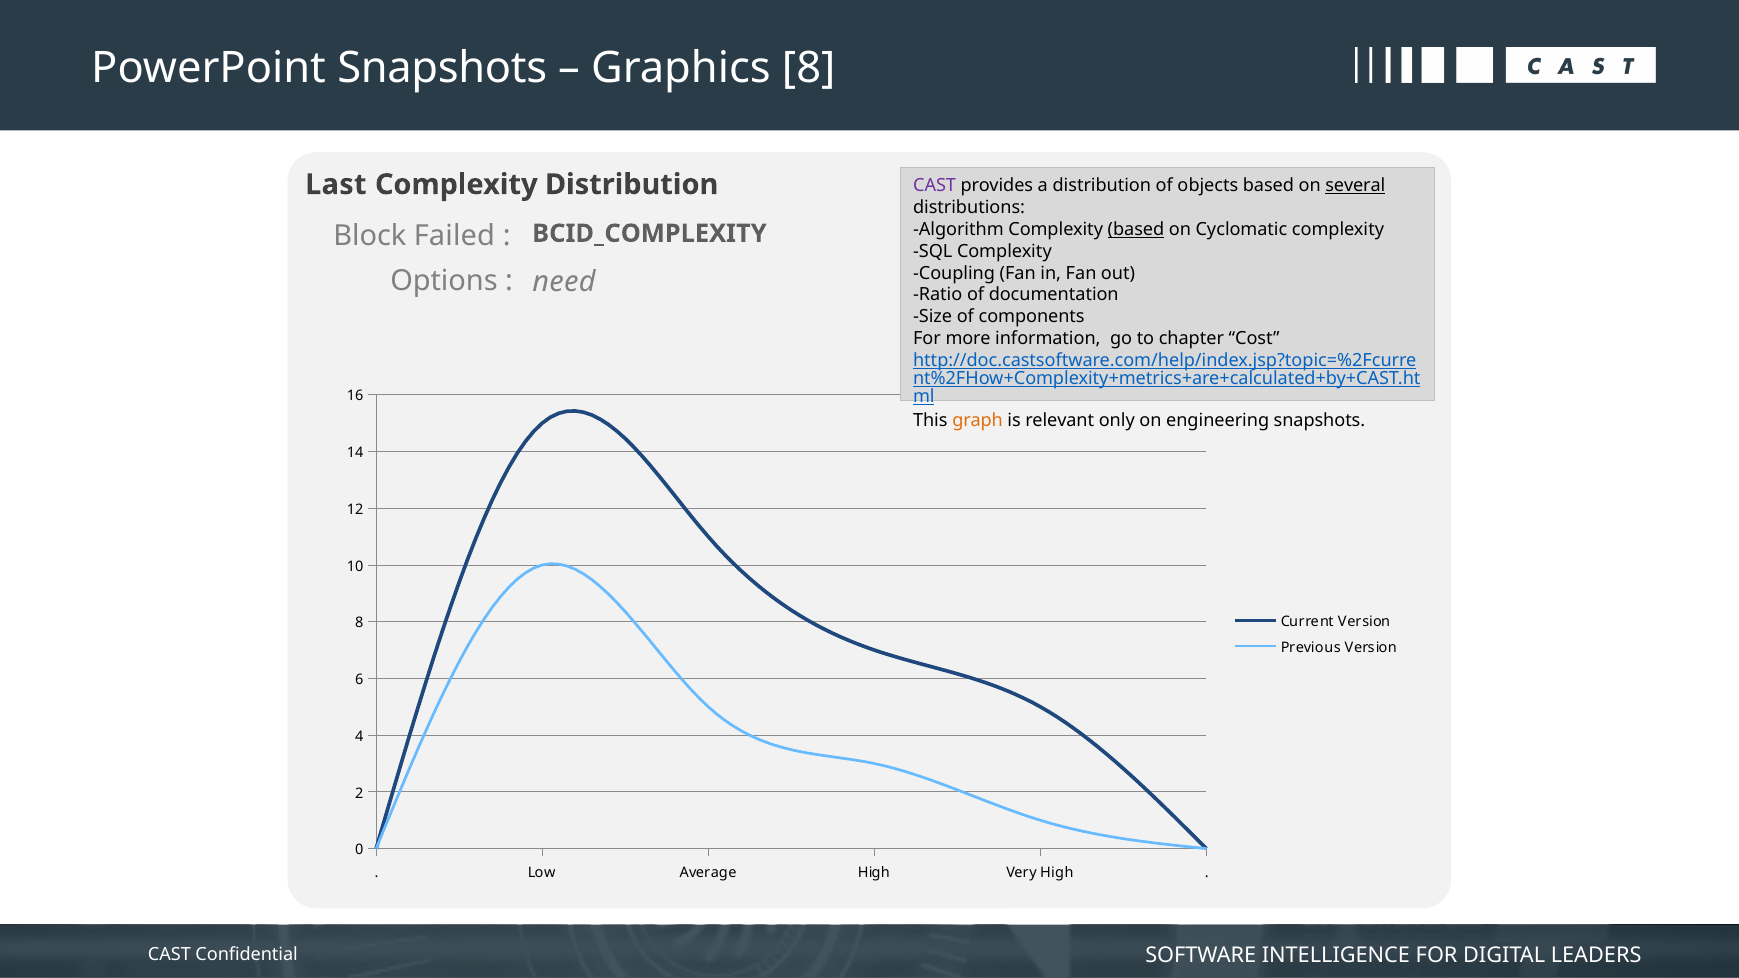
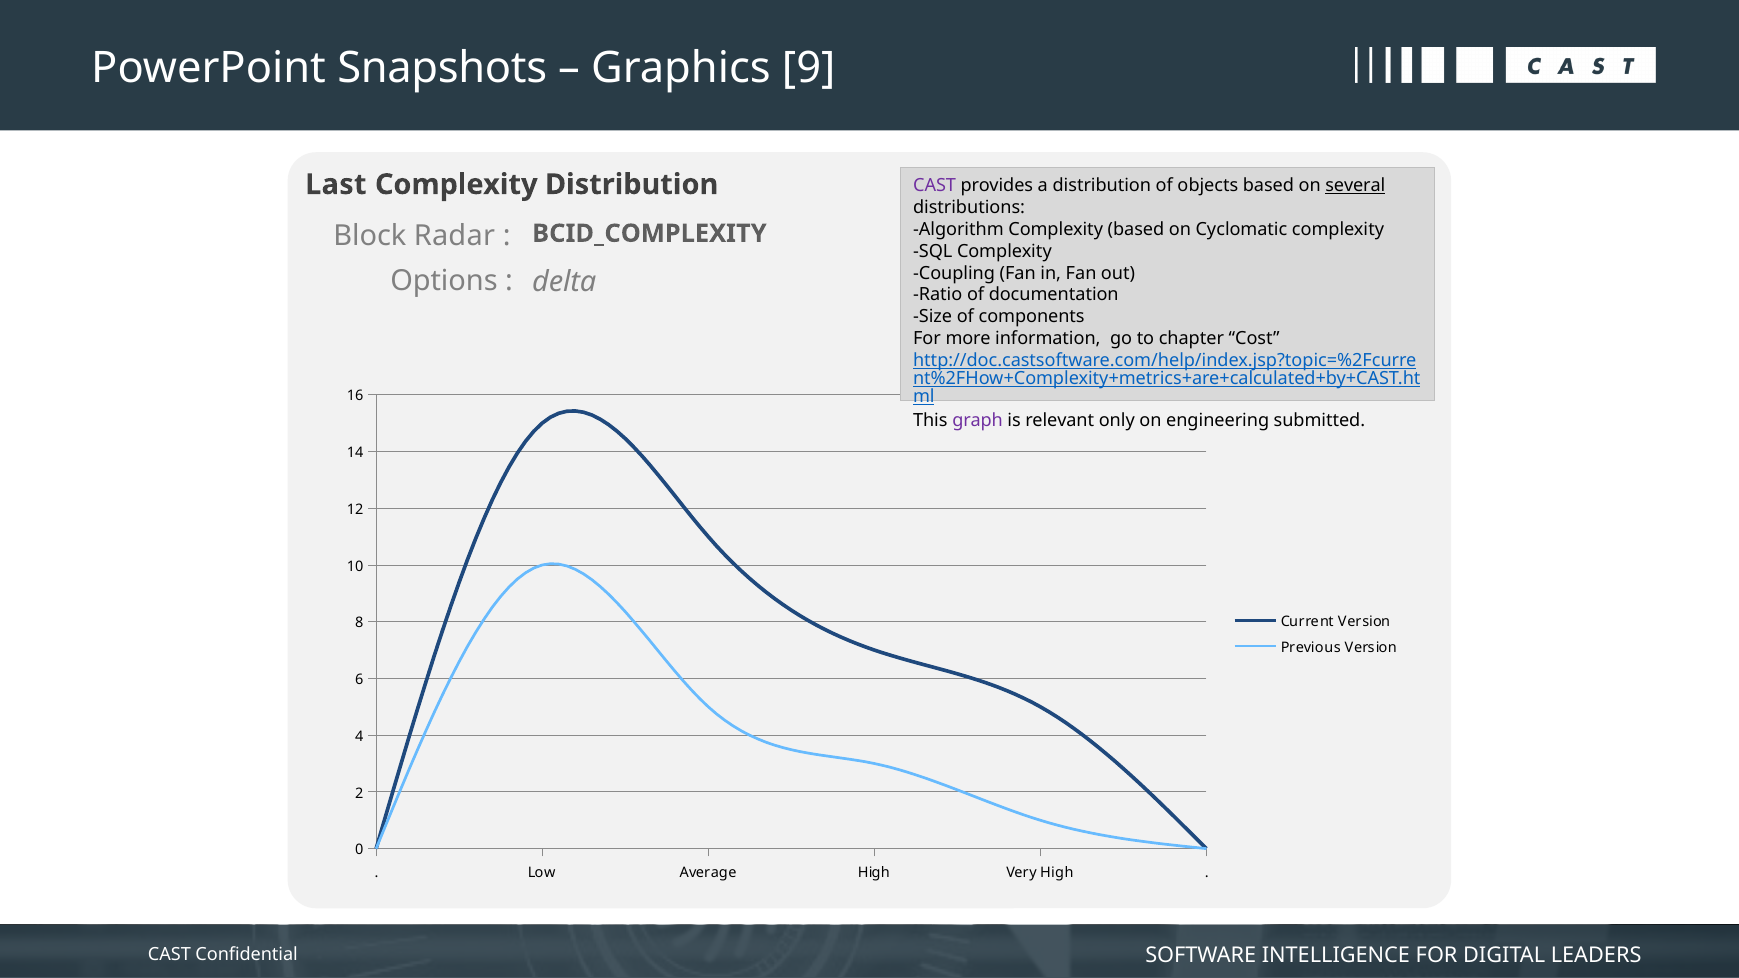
Graphics 8: 8 -> 9
based at (1136, 230) underline: present -> none
Failed: Failed -> Radar
need: need -> delta
graph colour: orange -> purple
engineering snapshots: snapshots -> submitted
